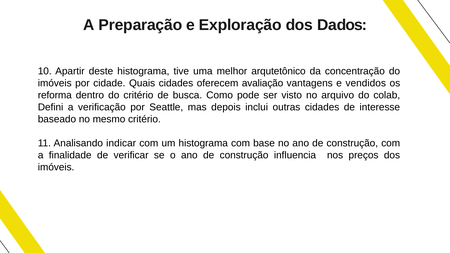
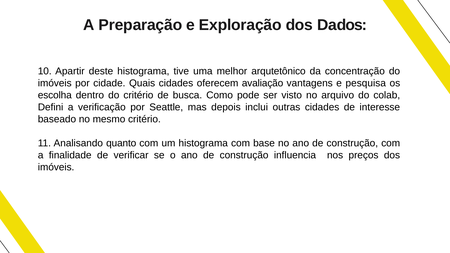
vendidos: vendidos -> pesquisa
reforma: reforma -> escolha
indicar: indicar -> quanto
